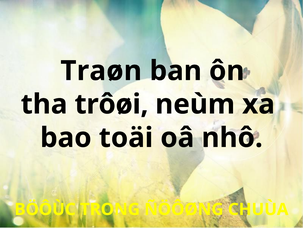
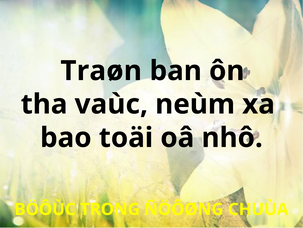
trôøi: trôøi -> vaùc
